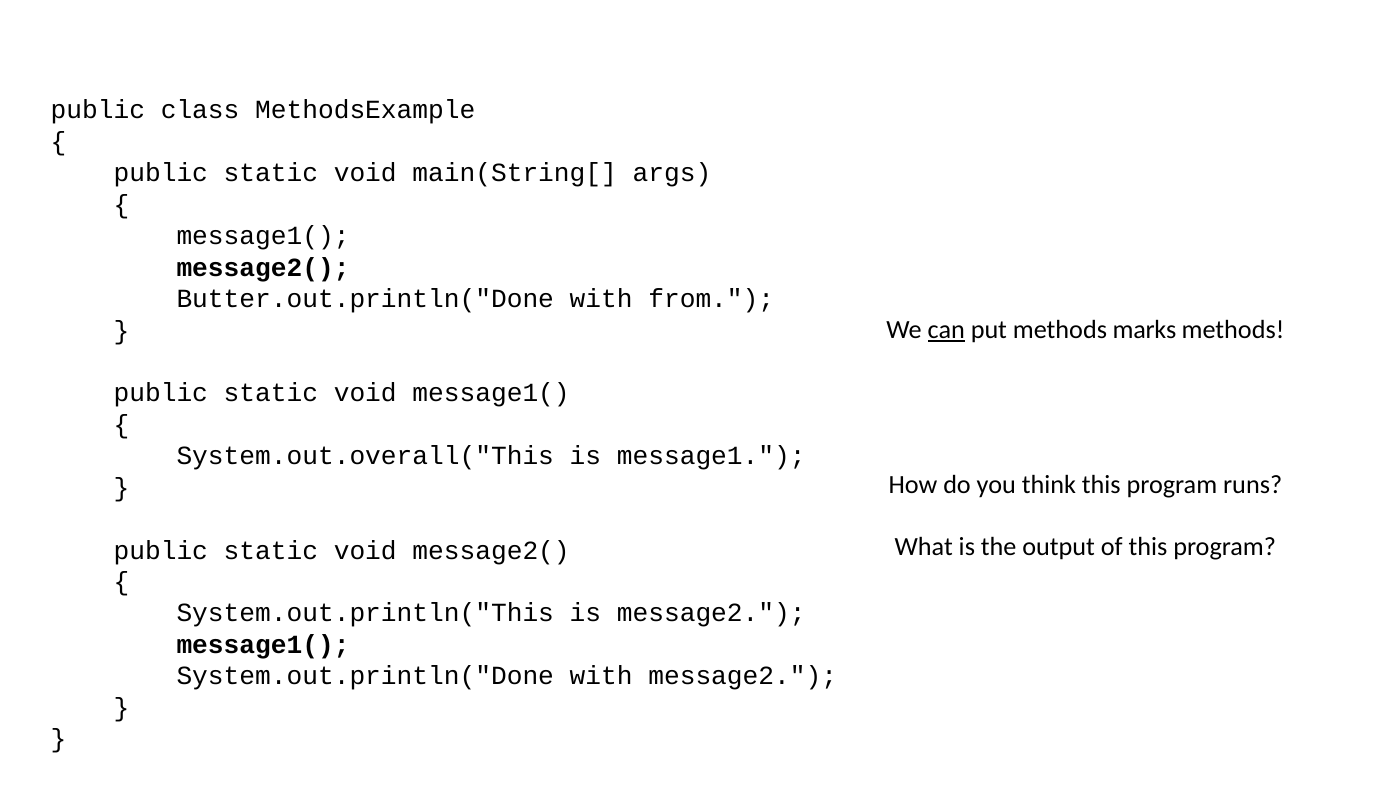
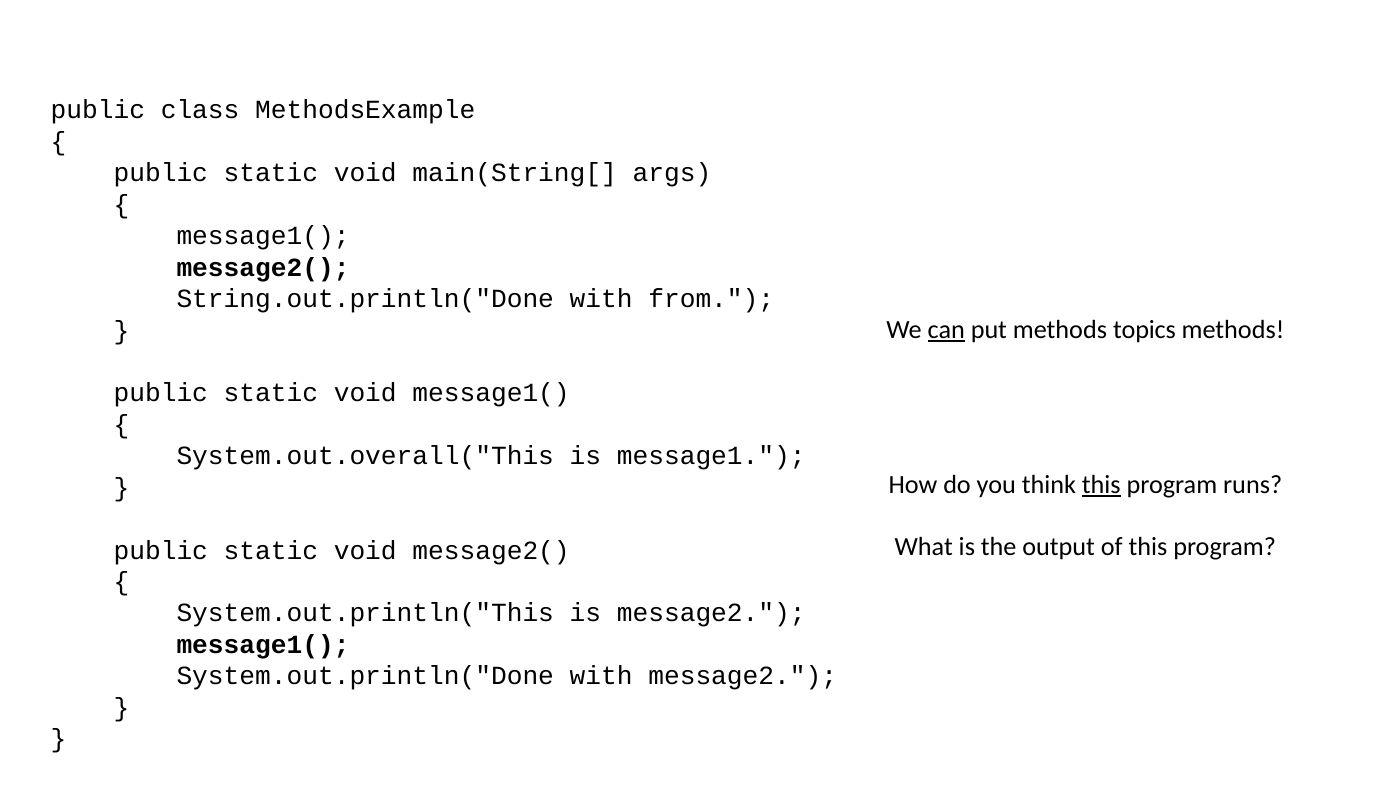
Butter.out.println("Done: Butter.out.println("Done -> String.out.println("Done
marks: marks -> topics
this at (1101, 485) underline: none -> present
